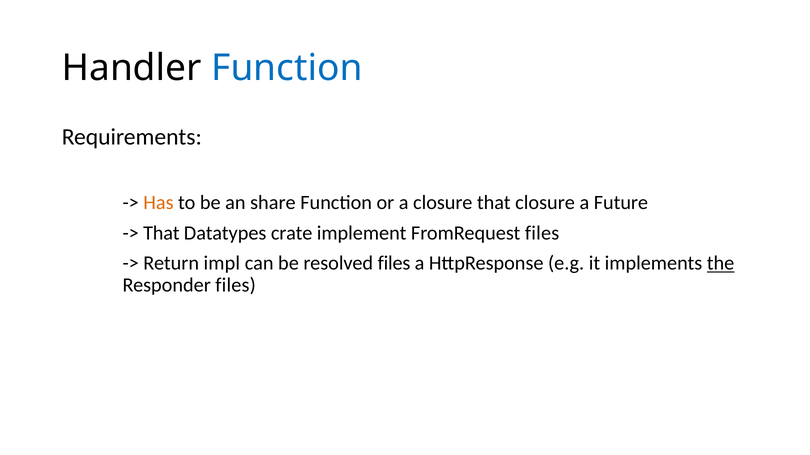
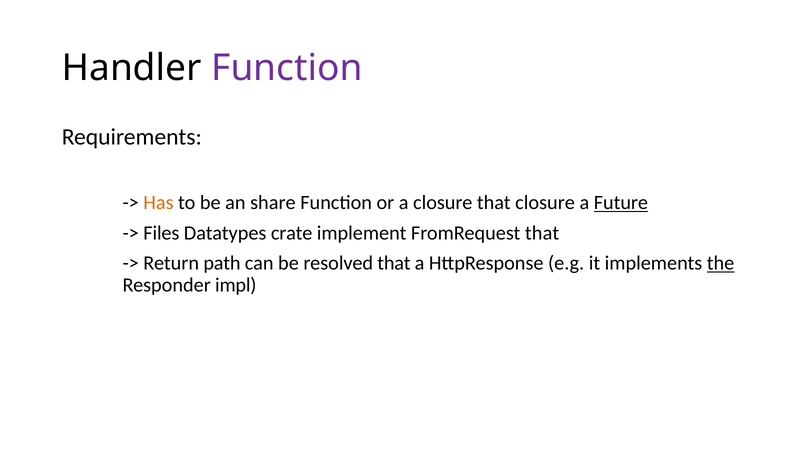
Function at (287, 68) colour: blue -> purple
Future underline: none -> present
That at (161, 233): That -> Files
FromRequest files: files -> that
impl: impl -> path
resolved files: files -> that
Responder files: files -> impl
